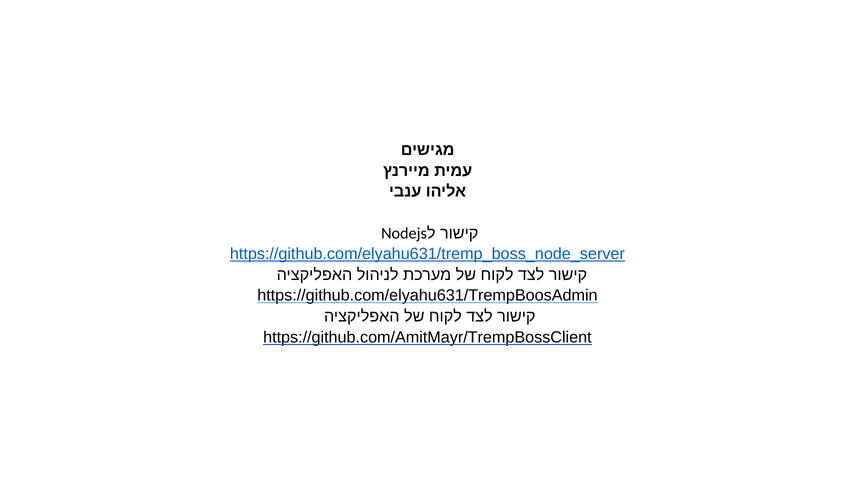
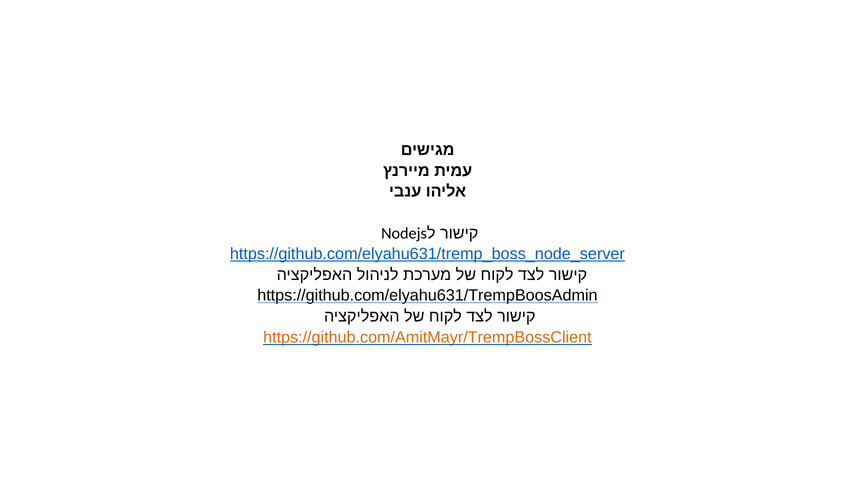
https://github.com/AmitMayr/TrempBossClient colour: black -> orange
